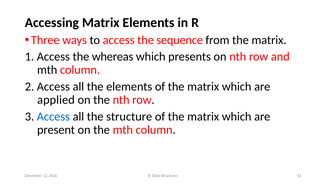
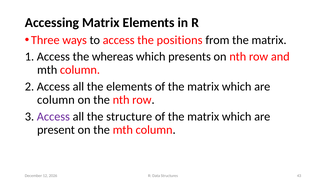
sequence: sequence -> positions
applied at (56, 99): applied -> column
Access at (53, 116) colour: blue -> purple
